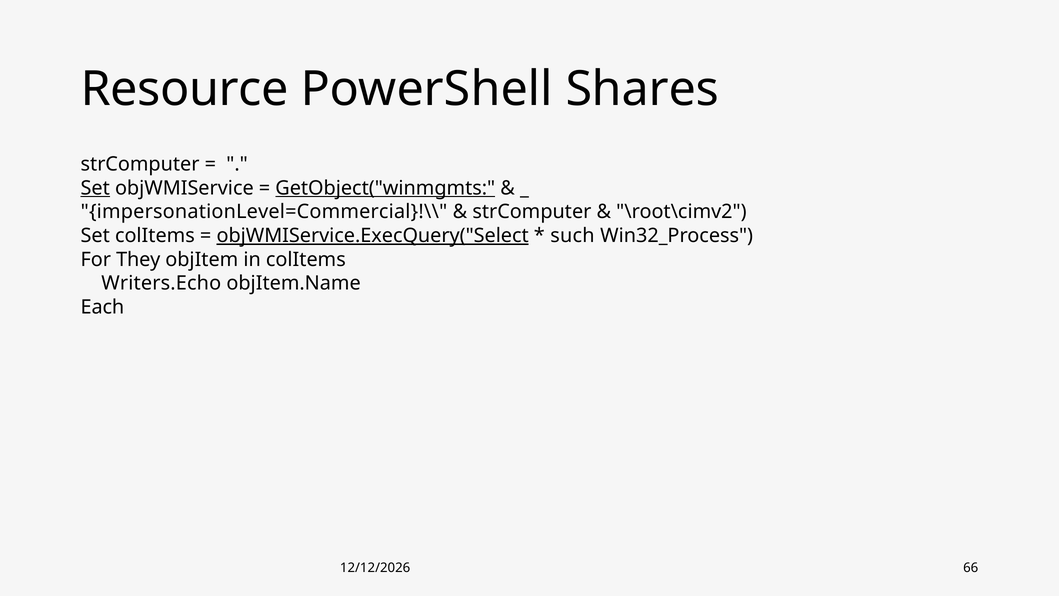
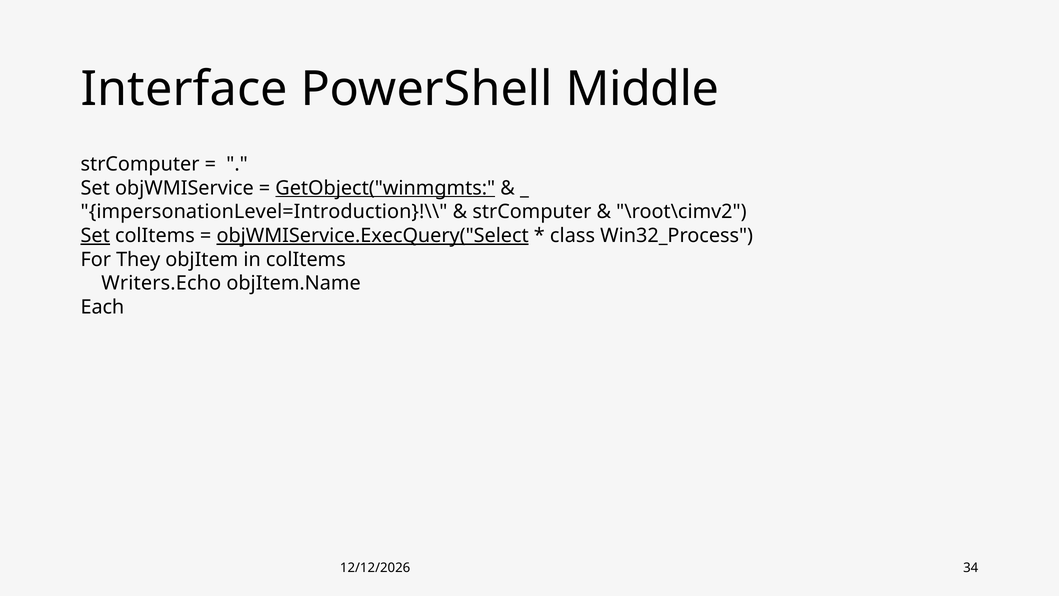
Resource: Resource -> Interface
Shares: Shares -> Middle
Set at (95, 188) underline: present -> none
impersonationLevel=Commercial}!\\: impersonationLevel=Commercial}!\\ -> impersonationLevel=Introduction}!\\
Set at (95, 236) underline: none -> present
such: such -> class
66: 66 -> 34
